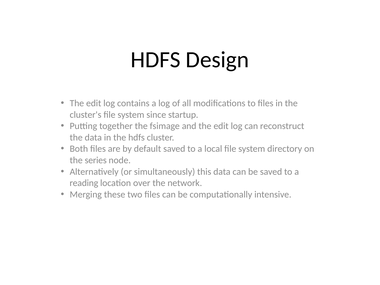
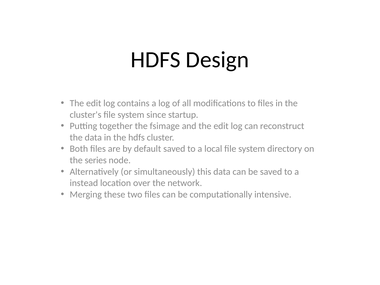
reading: reading -> instead
